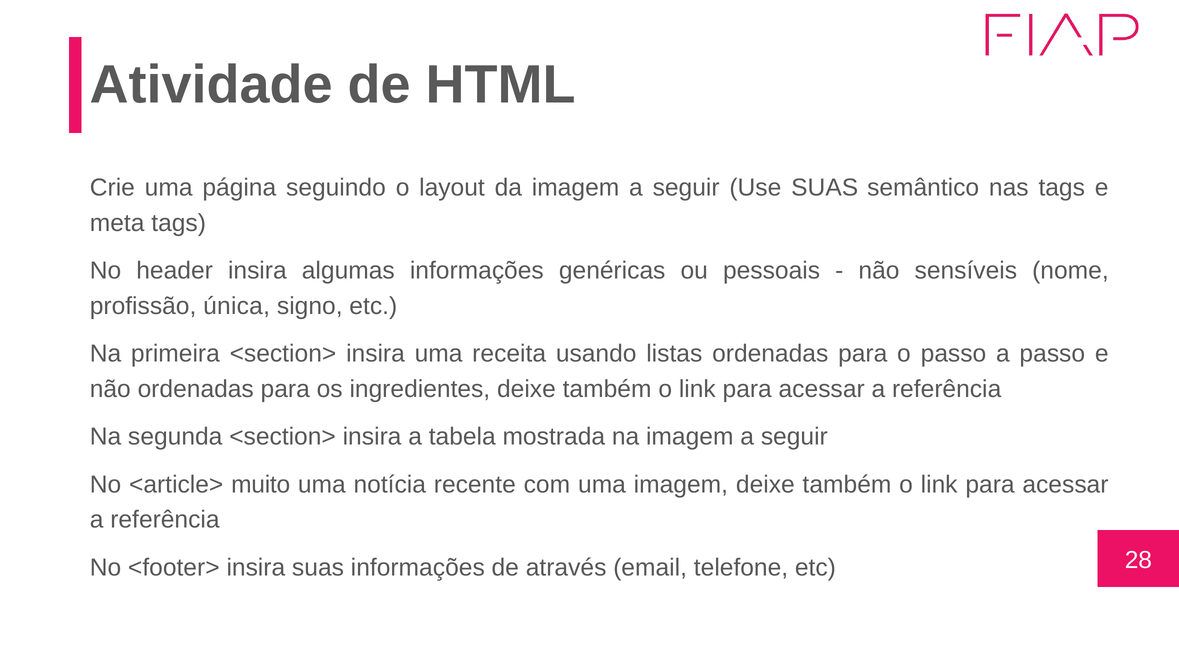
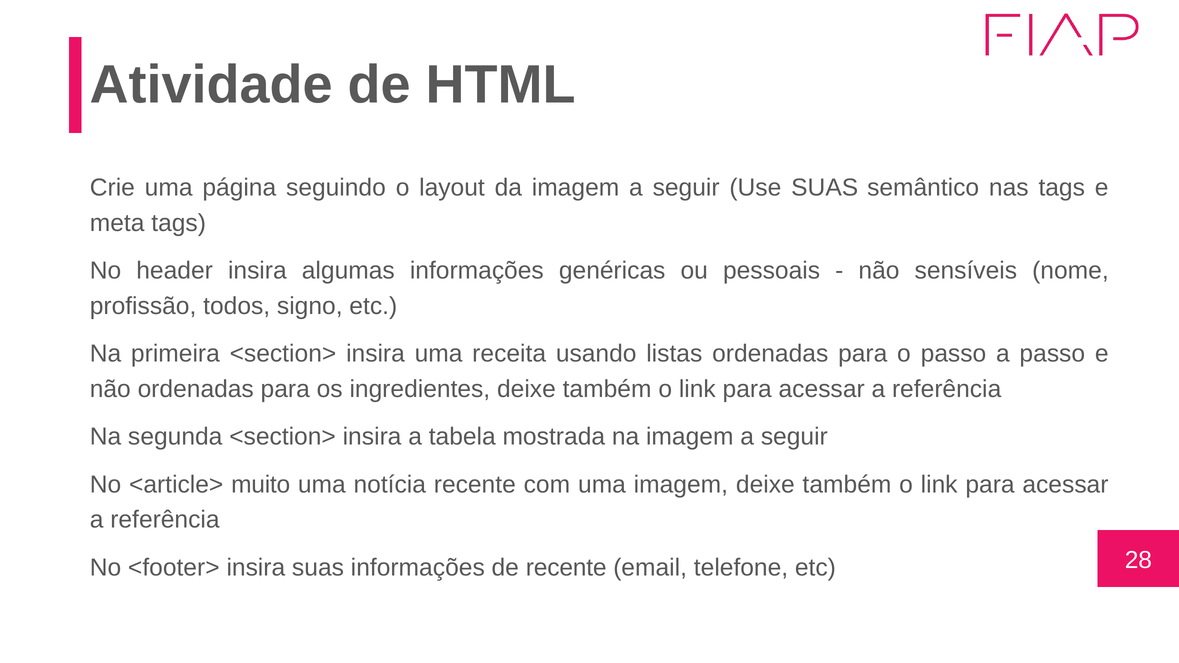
única: única -> todos
de através: através -> recente
